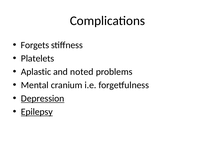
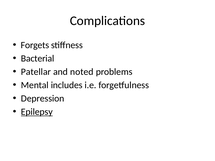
Platelets: Platelets -> Bacterial
Aplastic: Aplastic -> Patellar
cranium: cranium -> includes
Depression underline: present -> none
